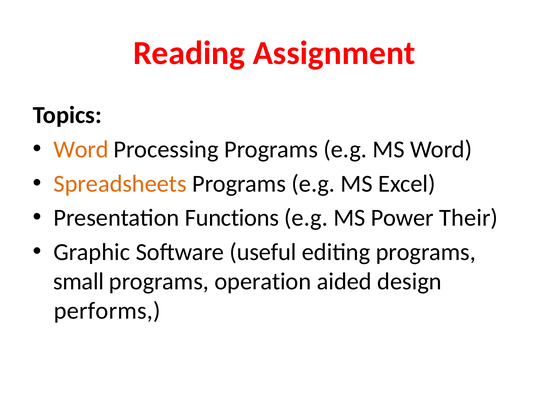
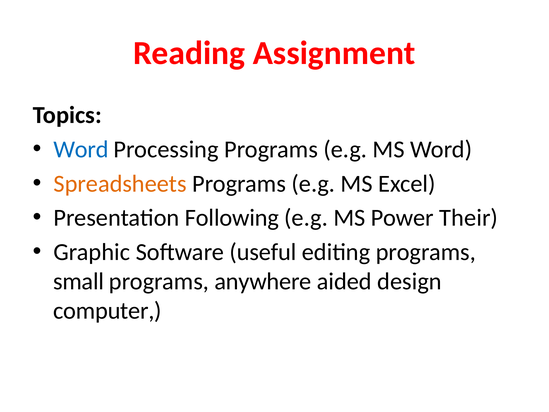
Word at (81, 149) colour: orange -> blue
Functions: Functions -> Following
operation: operation -> anywhere
performs: performs -> computer
